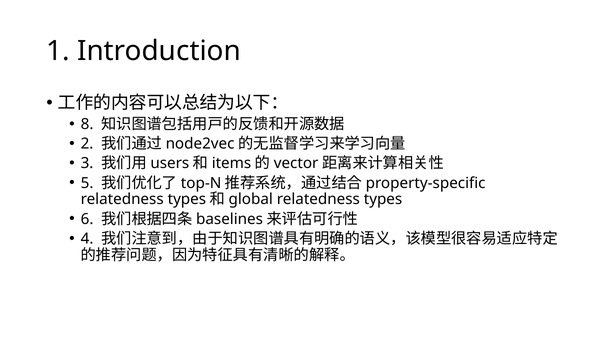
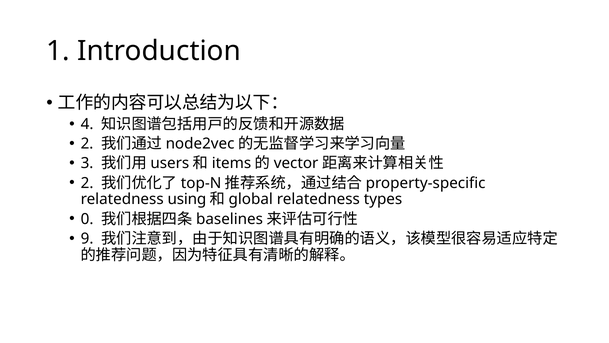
8: 8 -> 4
5 at (87, 183): 5 -> 2
types at (187, 199): types -> using
6: 6 -> 0
4: 4 -> 9
